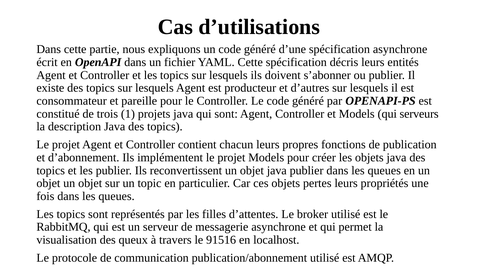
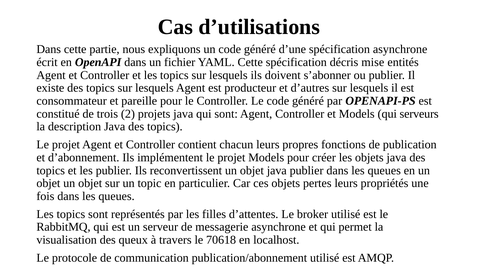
décris leurs: leurs -> mise
1: 1 -> 2
91516: 91516 -> 70618
